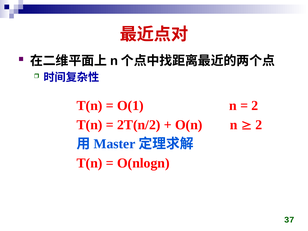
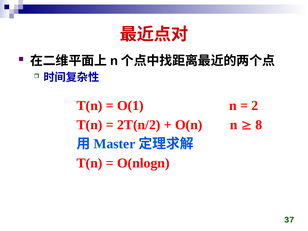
2 at (259, 125): 2 -> 8
